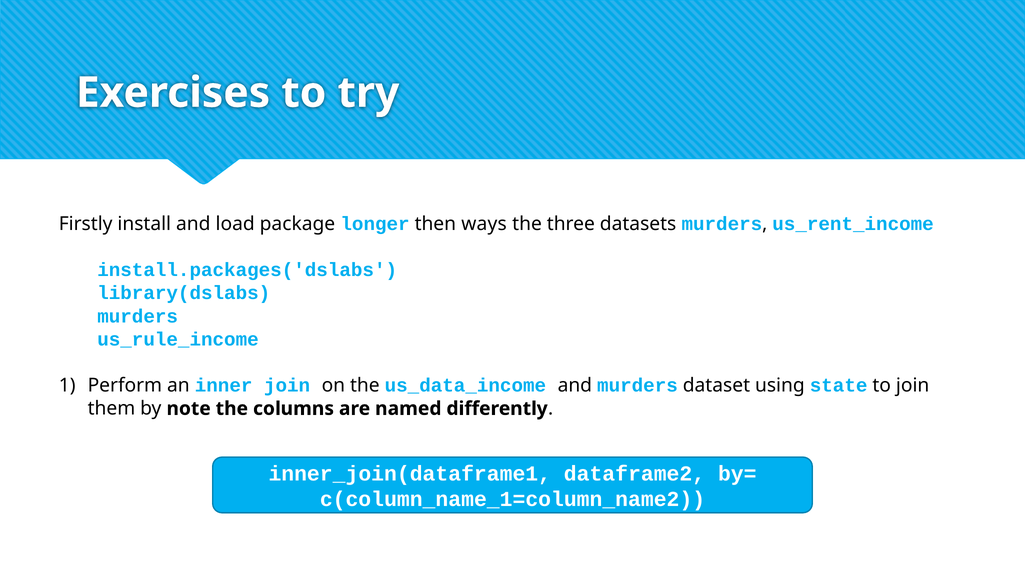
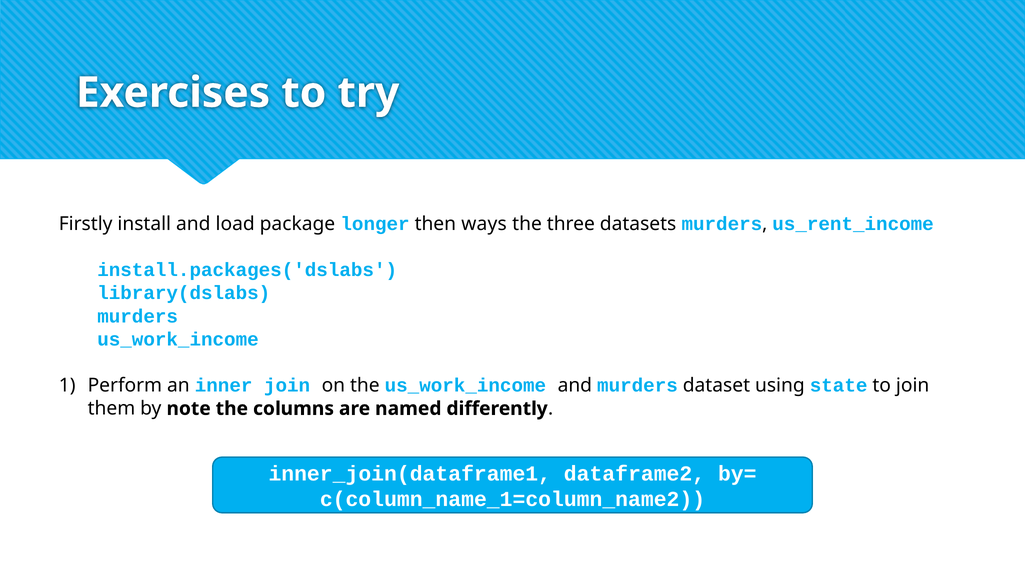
us_rule_income at (178, 339): us_rule_income -> us_work_income
the us_data_income: us_data_income -> us_work_income
